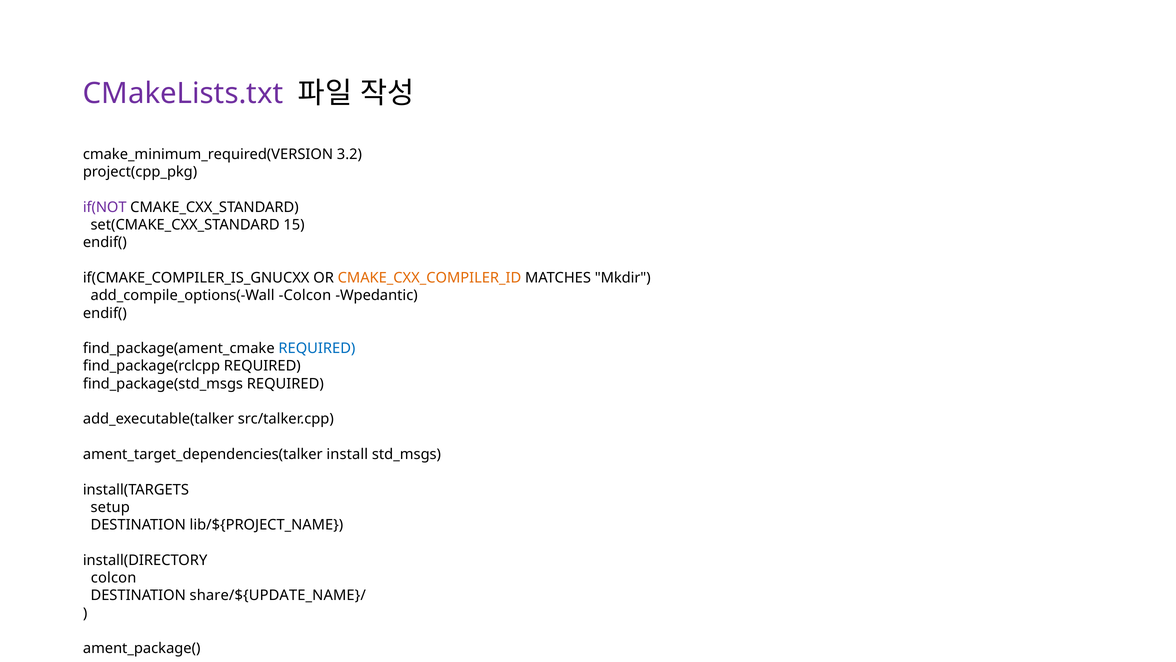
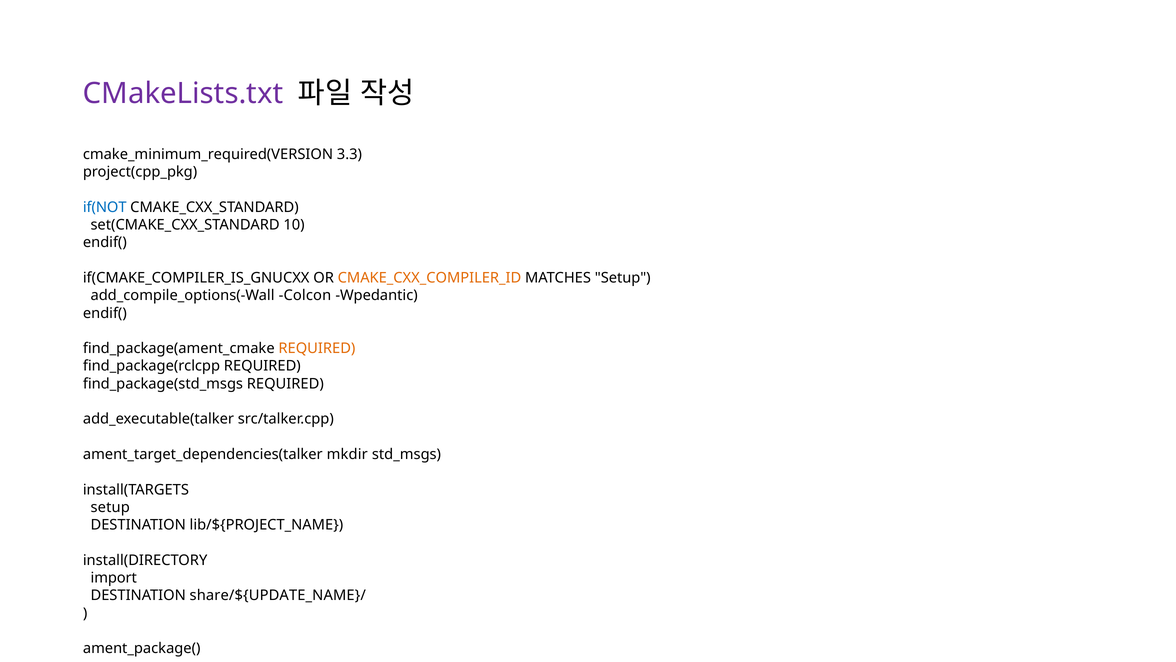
3.2: 3.2 -> 3.3
if(NOT colour: purple -> blue
15: 15 -> 10
MATCHES Mkdir: Mkdir -> Setup
REQUIRED at (317, 348) colour: blue -> orange
install: install -> mkdir
colcon at (114, 578): colcon -> import
